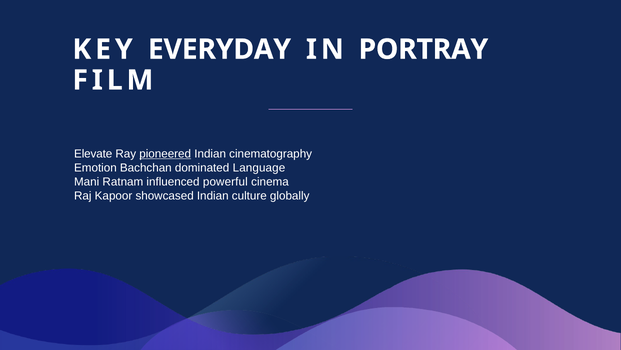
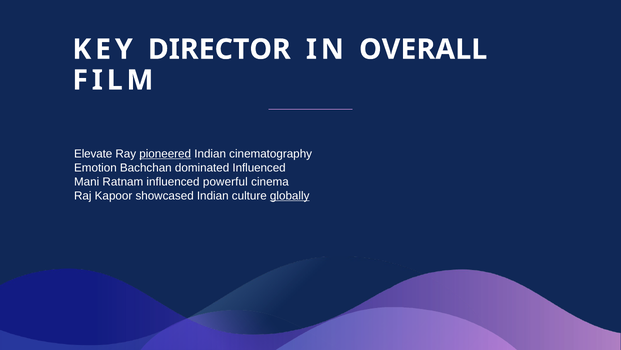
EVERYDAY: EVERYDAY -> DIRECTOR
PORTRAY: PORTRAY -> OVERALL
dominated Language: Language -> Influenced
globally underline: none -> present
